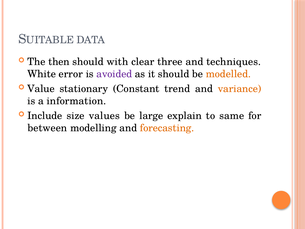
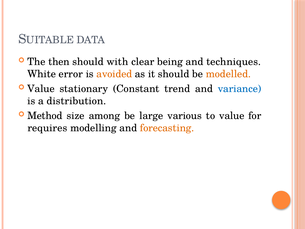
three: three -> being
avoided colour: purple -> orange
variance colour: orange -> blue
information: information -> distribution
Include: Include -> Method
values: values -> among
explain: explain -> various
to same: same -> value
between: between -> requires
